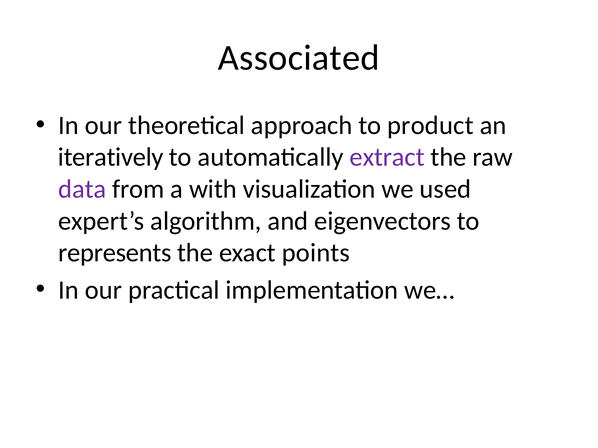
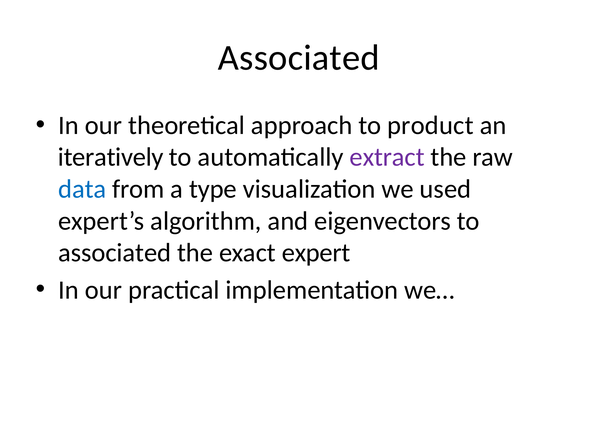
data colour: purple -> blue
with: with -> type
represents at (115, 253): represents -> associated
points: points -> expert
